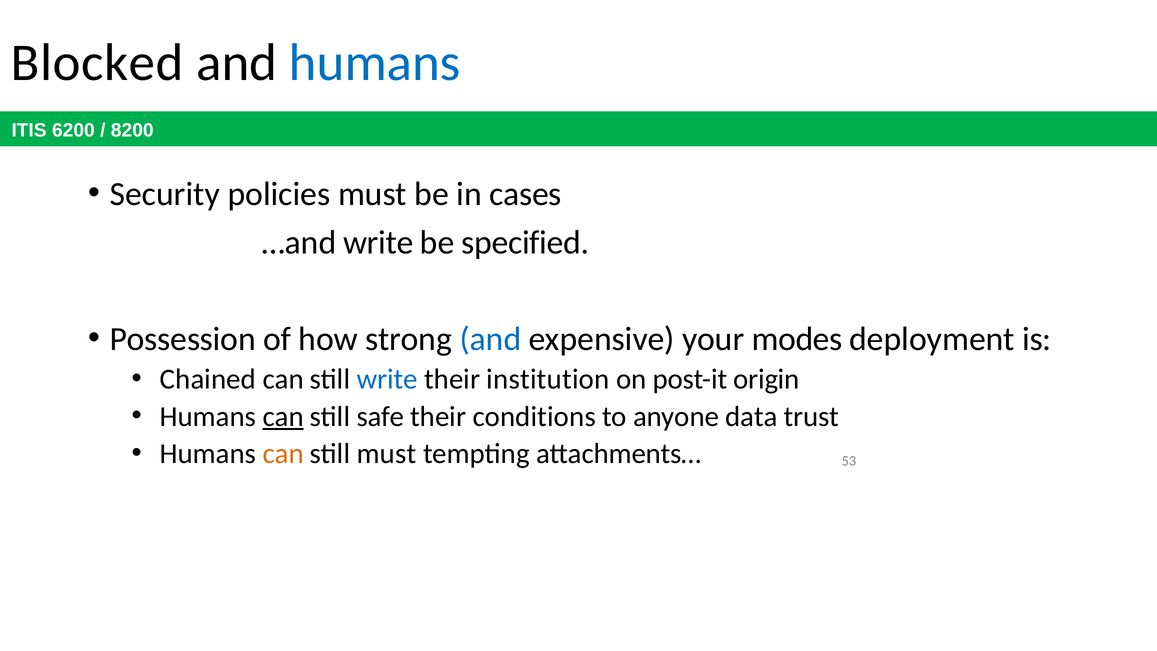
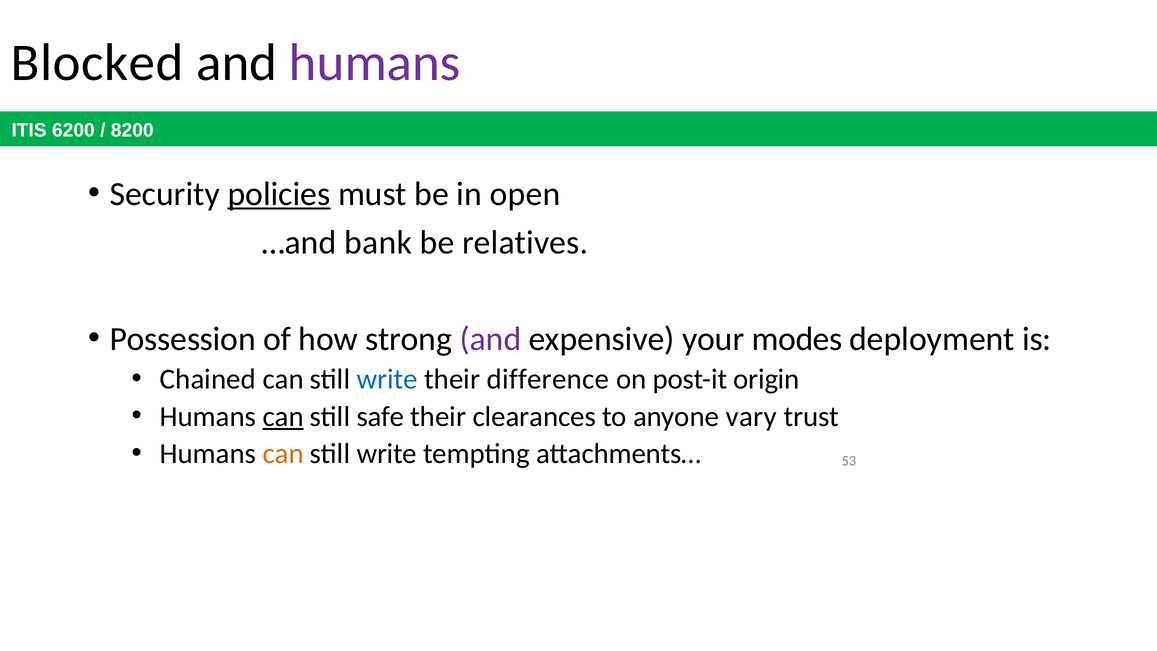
humans at (375, 62) colour: blue -> purple
policies underline: none -> present
cases: cases -> open
…and write: write -> bank
specified: specified -> relatives
and at (490, 339) colour: blue -> purple
institution: institution -> difference
conditions: conditions -> clearances
data: data -> vary
must at (387, 454): must -> write
